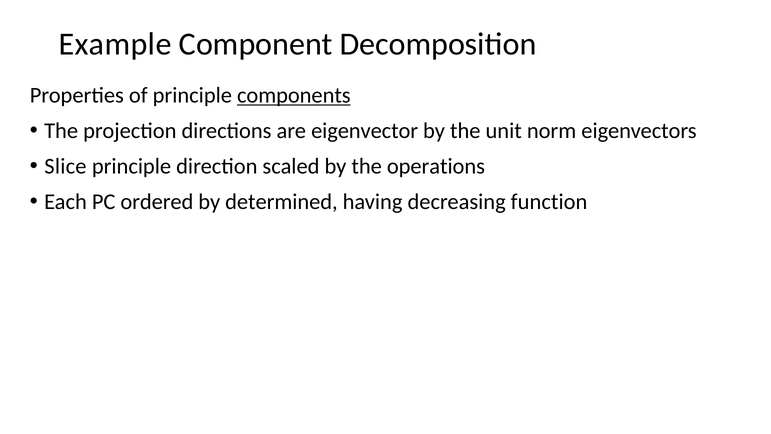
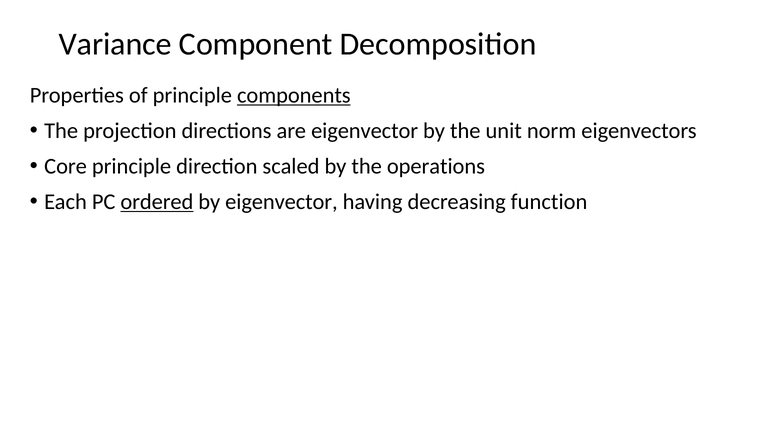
Example: Example -> Variance
Slice: Slice -> Core
ordered underline: none -> present
by determined: determined -> eigenvector
